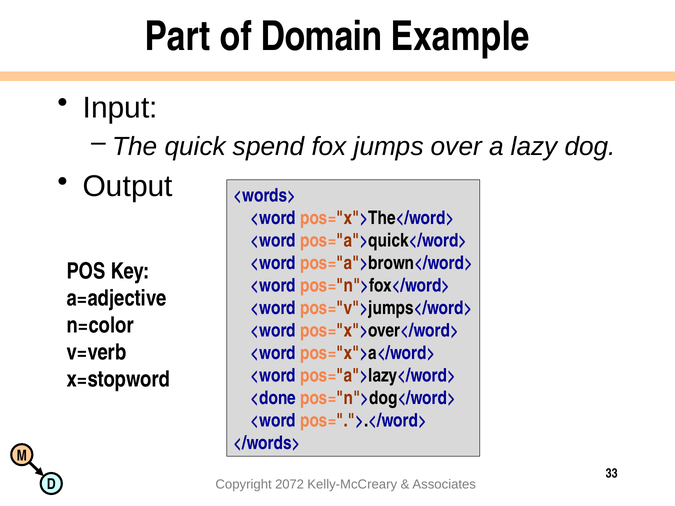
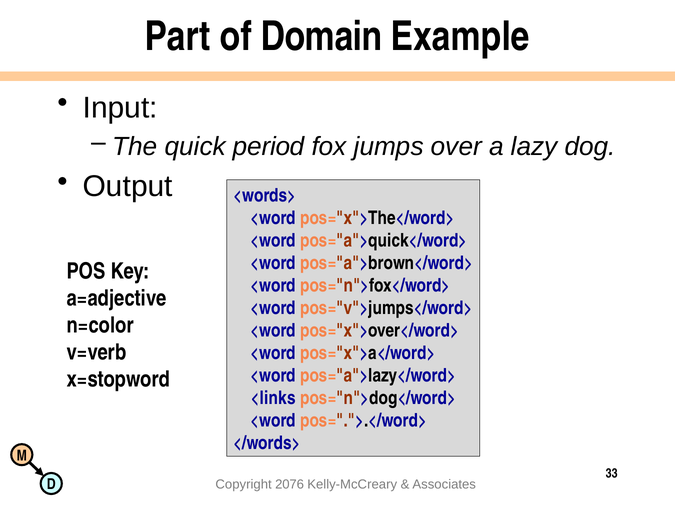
spend: spend -> period
<done: <done -> <links
2072: 2072 -> 2076
